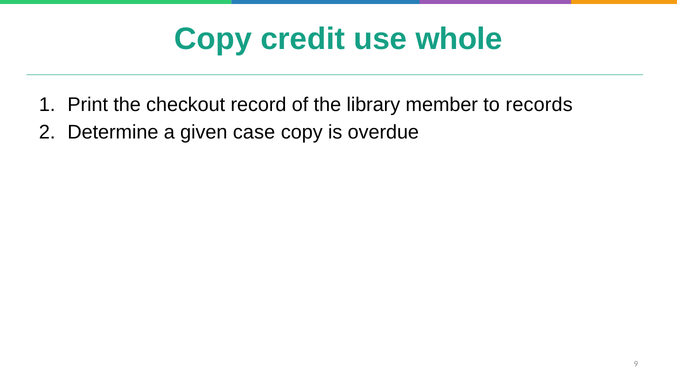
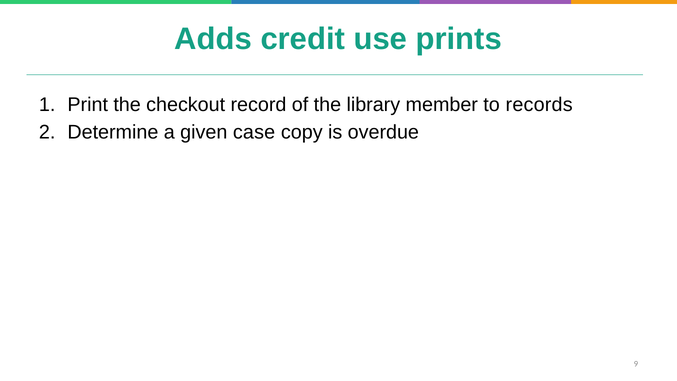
Copy at (213, 39): Copy -> Adds
whole: whole -> prints
